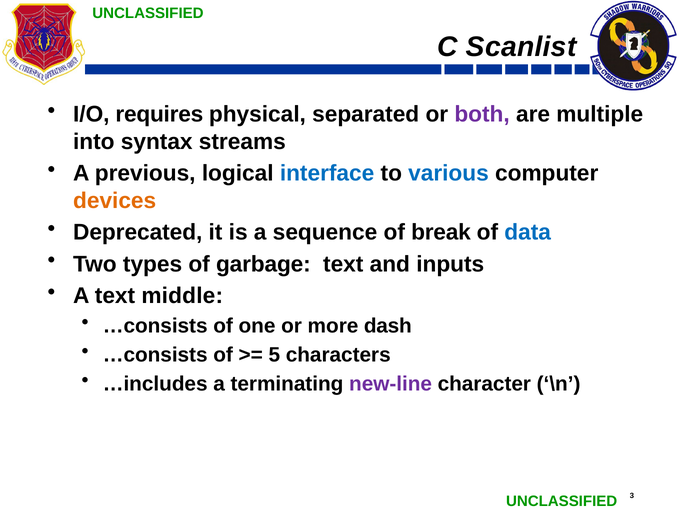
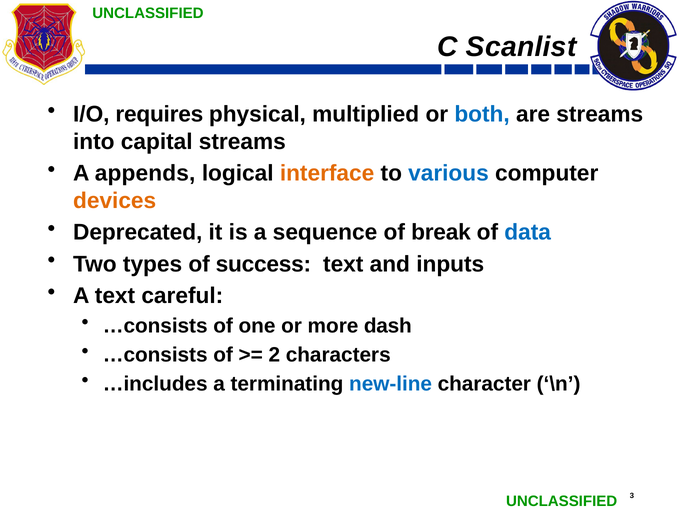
separated: separated -> multiplied
both colour: purple -> blue
are multiple: multiple -> streams
syntax: syntax -> capital
previous: previous -> appends
interface colour: blue -> orange
garbage: garbage -> success
middle: middle -> careful
5: 5 -> 2
new-line colour: purple -> blue
